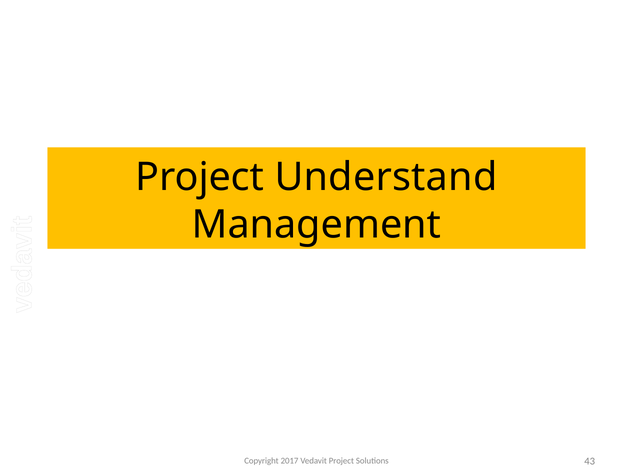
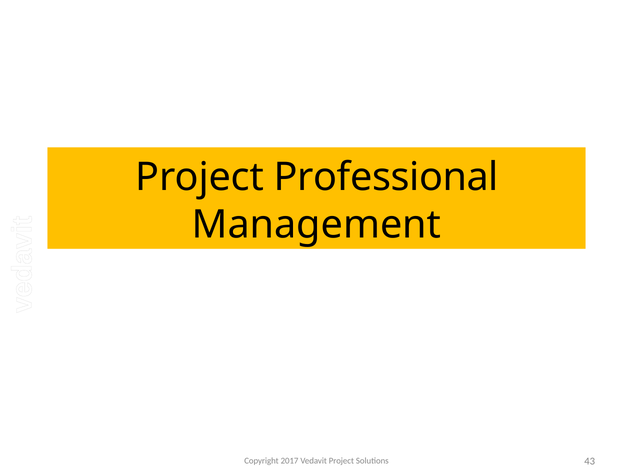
Understand: Understand -> Professional
